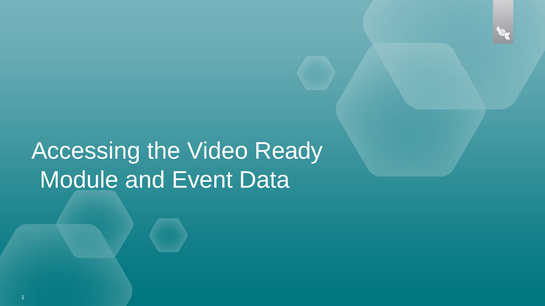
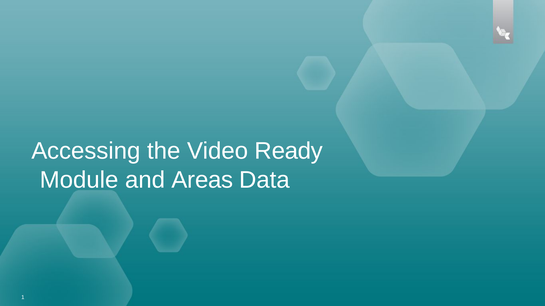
Event: Event -> Areas
